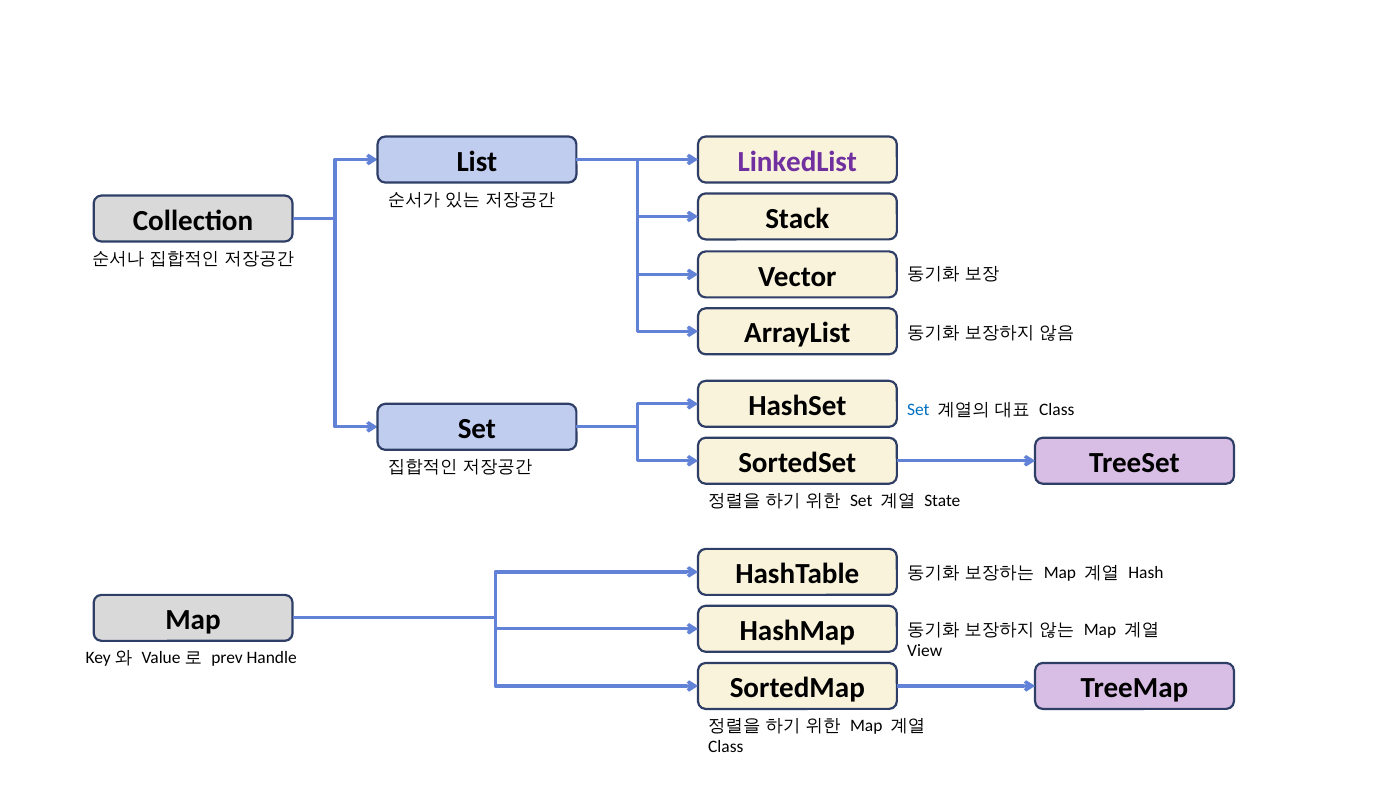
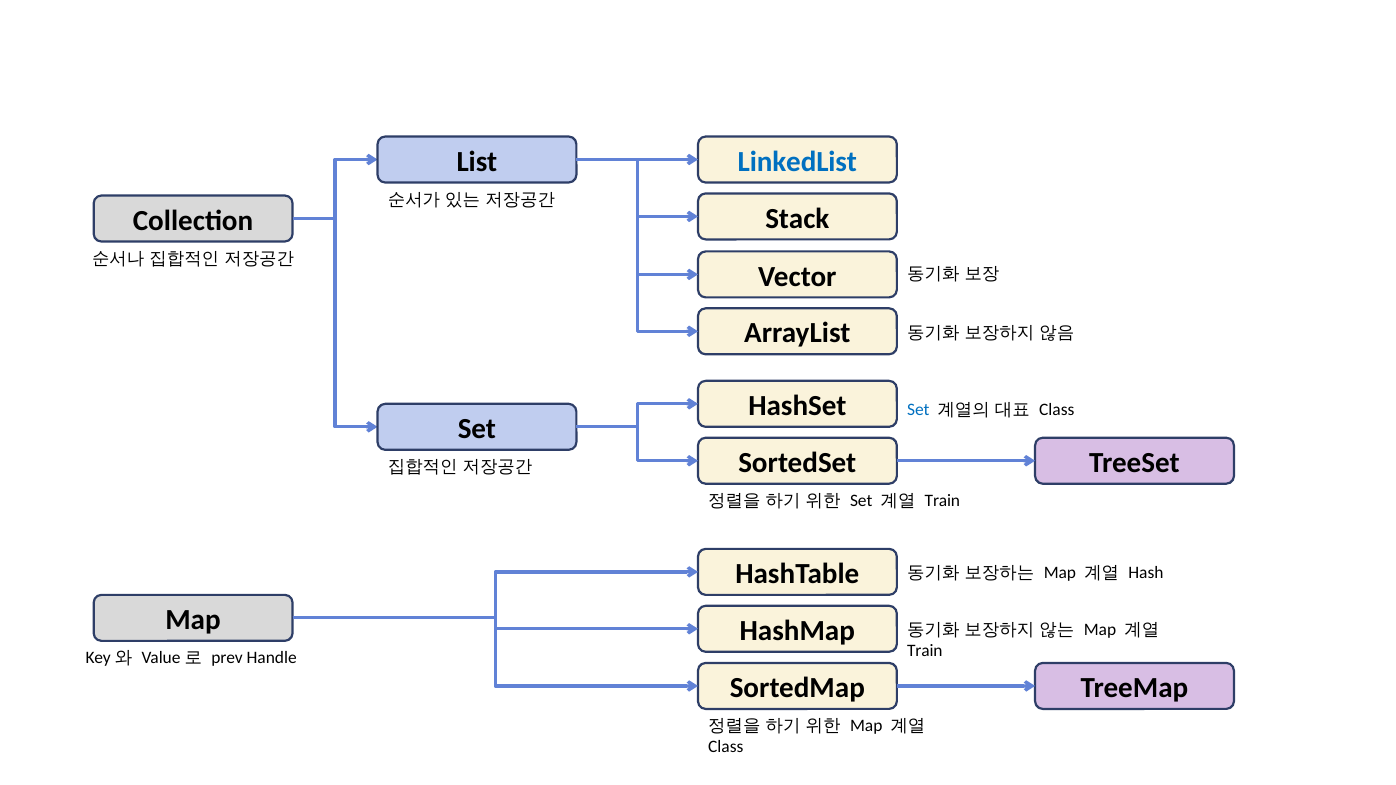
LinkedList colour: purple -> blue
State at (942, 501): State -> Train
View at (925, 651): View -> Train
